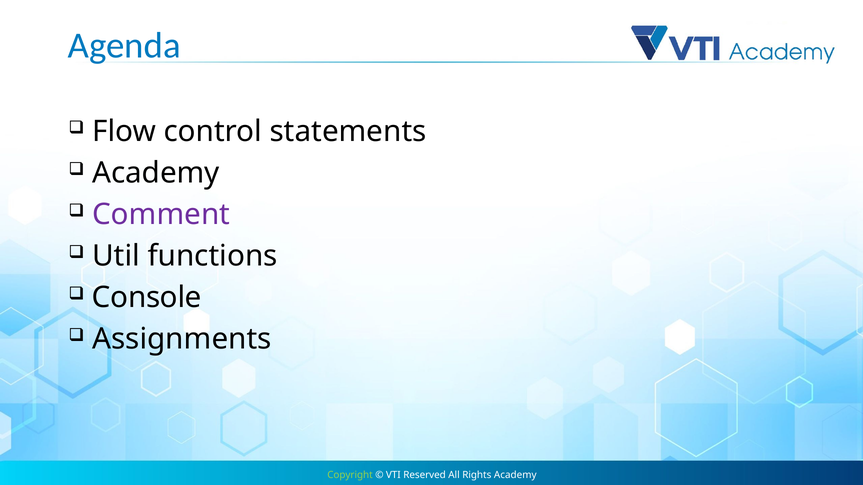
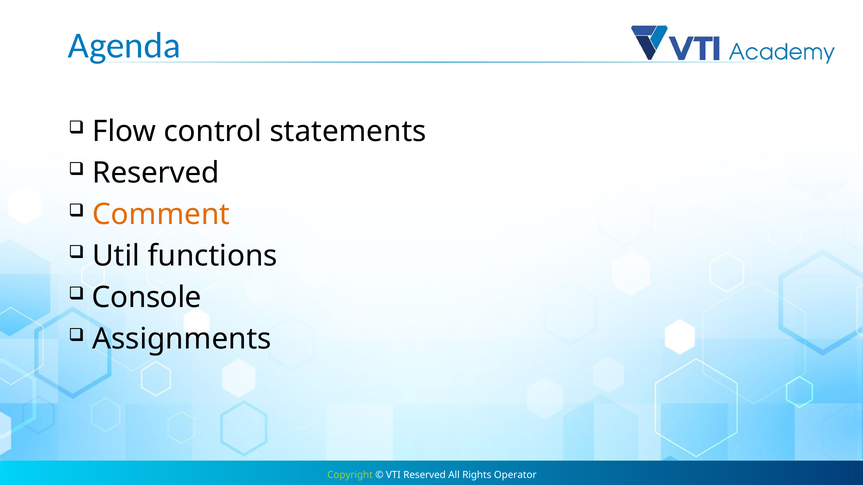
Academy at (156, 173): Academy -> Reserved
Comment colour: purple -> orange
Rights Academy: Academy -> Operator
